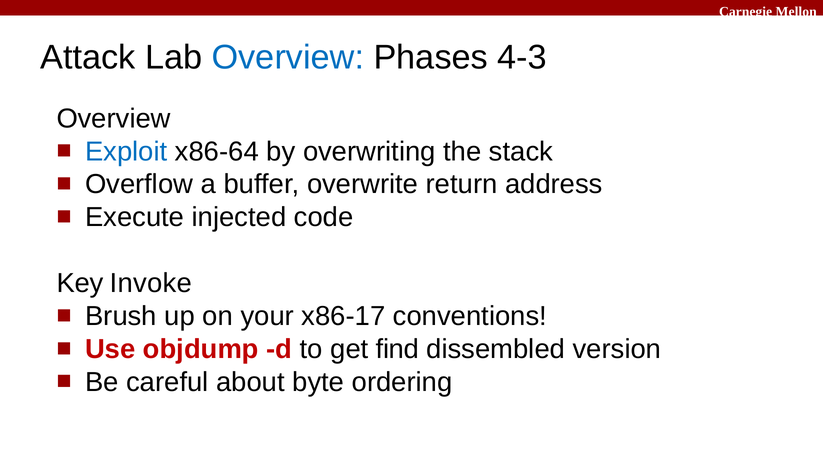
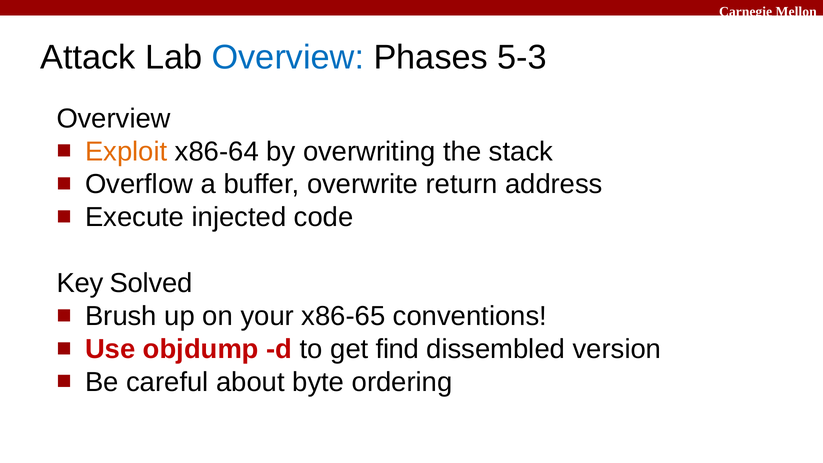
4-3: 4-3 -> 5-3
Exploit colour: blue -> orange
Invoke: Invoke -> Solved
x86-17: x86-17 -> x86-65
